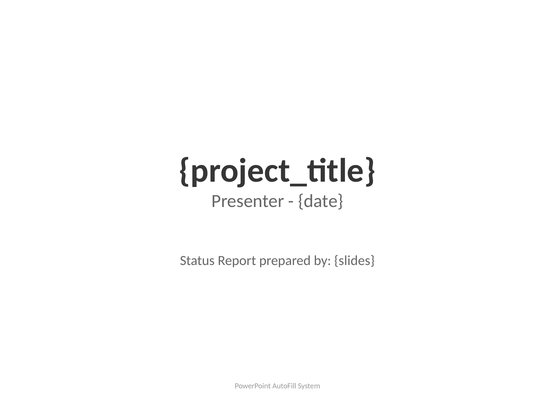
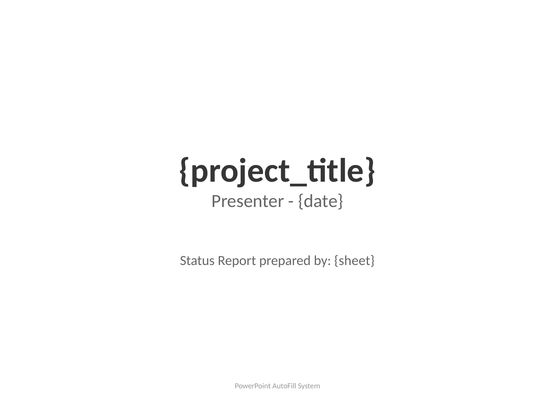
slides: slides -> sheet
